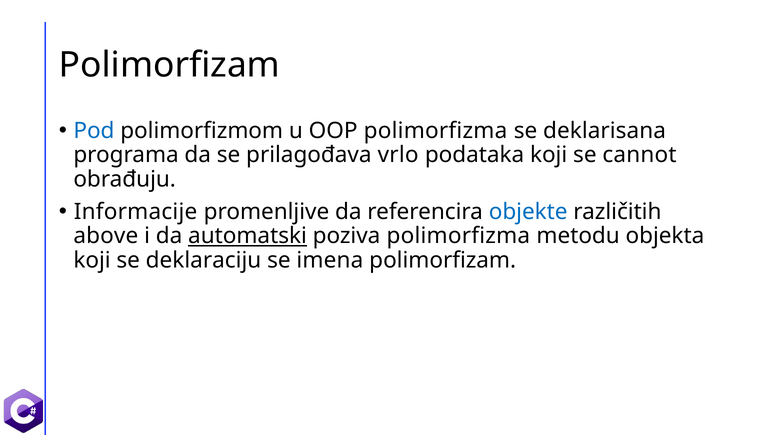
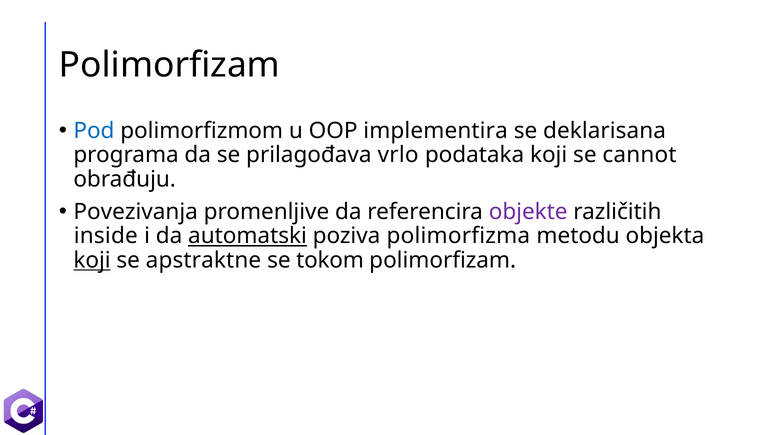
OOP polimorfizma: polimorfizma -> implementira
Informacije: Informacije -> Povezivanja
objekte colour: blue -> purple
above: above -> inside
koji at (92, 260) underline: none -> present
deklaraciju: deklaraciju -> apstraktne
imena: imena -> tokom
